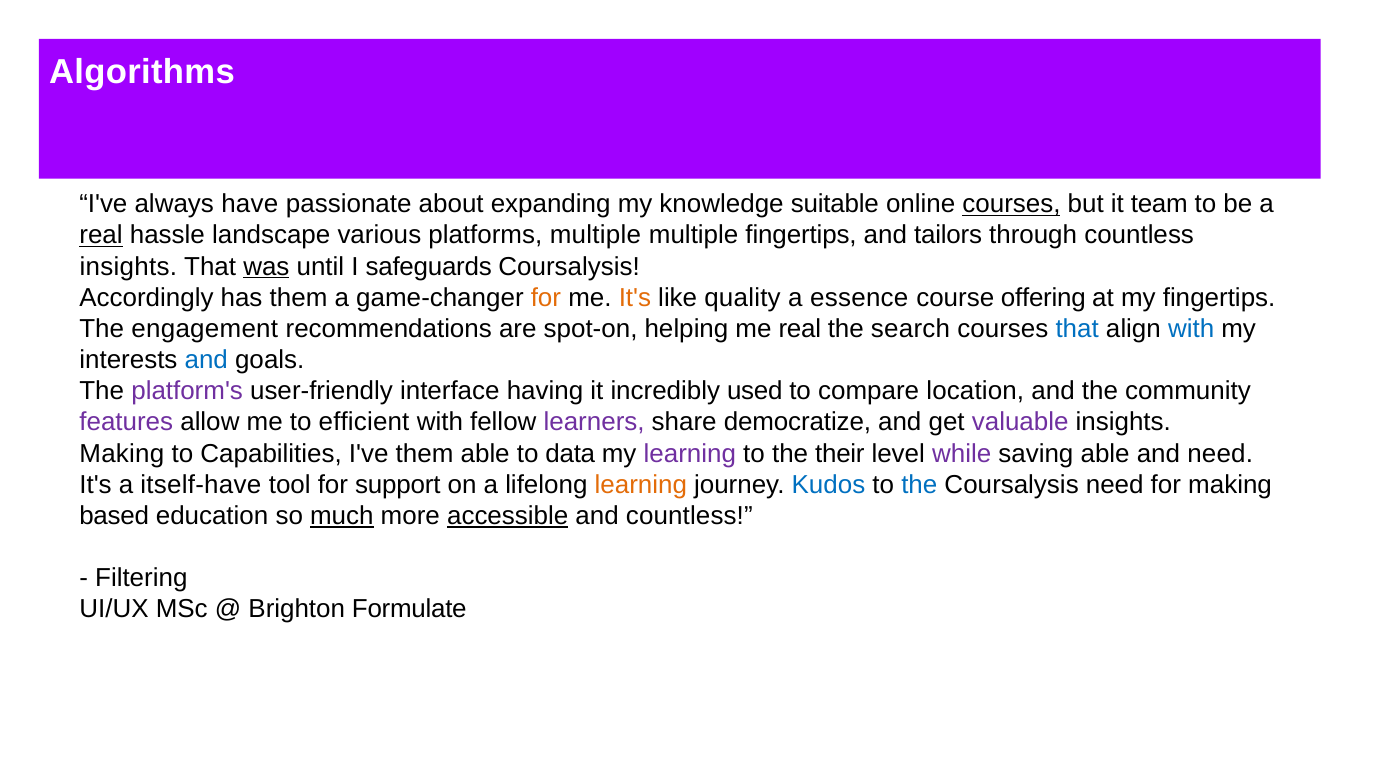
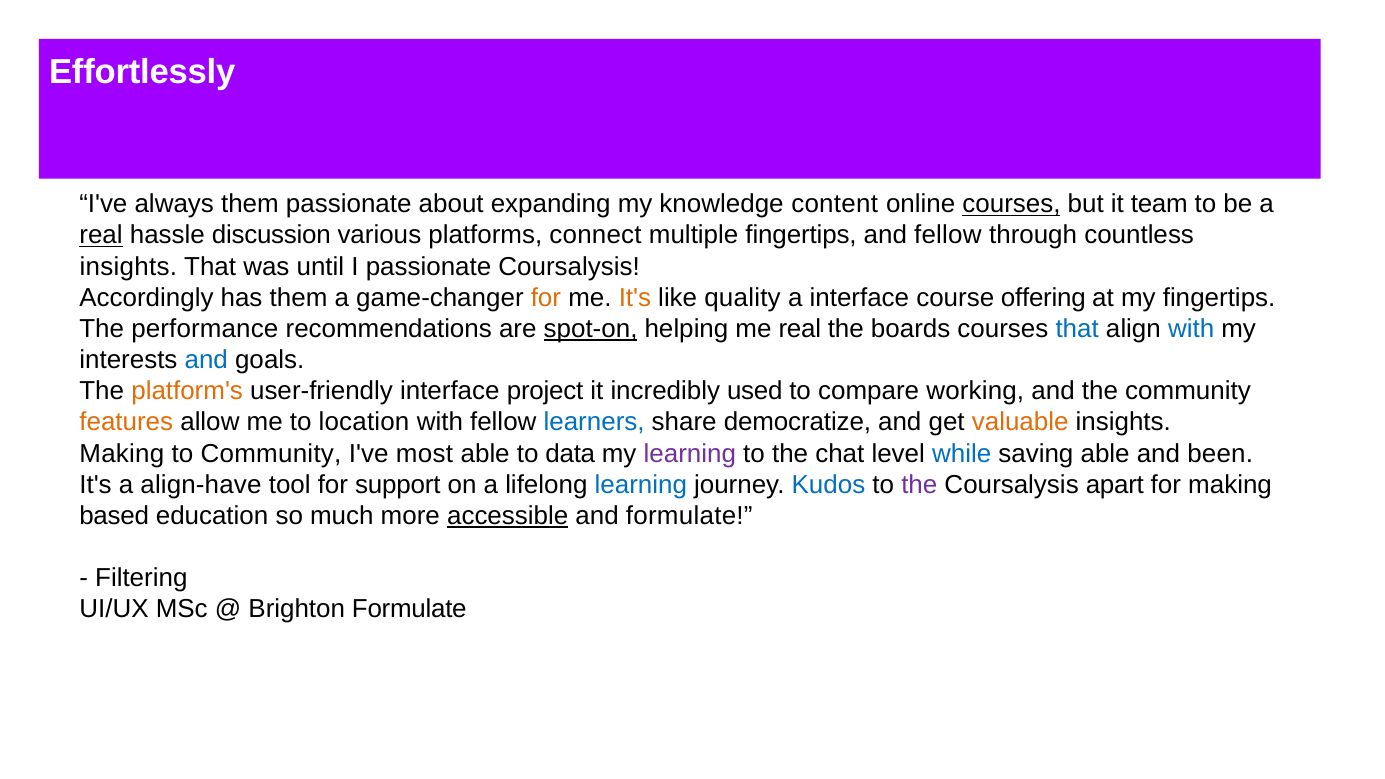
Algorithms: Algorithms -> Effortlessly
always have: have -> them
suitable: suitable -> content
landscape: landscape -> discussion
platforms multiple: multiple -> connect
and tailors: tailors -> fellow
was underline: present -> none
I safeguards: safeguards -> passionate
a essence: essence -> interface
engagement: engagement -> performance
spot-on underline: none -> present
search: search -> boards
platform's colour: purple -> orange
having: having -> project
location: location -> working
features colour: purple -> orange
efficient: efficient -> location
learners colour: purple -> blue
valuable colour: purple -> orange
to Capabilities: Capabilities -> Community
I've them: them -> most
their: their -> chat
while colour: purple -> blue
and need: need -> been
itself-have: itself-have -> align-have
learning at (641, 485) colour: orange -> blue
the at (919, 485) colour: blue -> purple
Coursalysis need: need -> apart
much underline: present -> none
and countless: countless -> formulate
